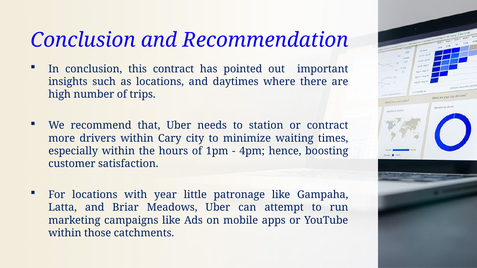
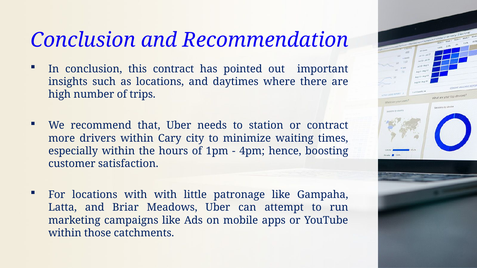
with year: year -> with
